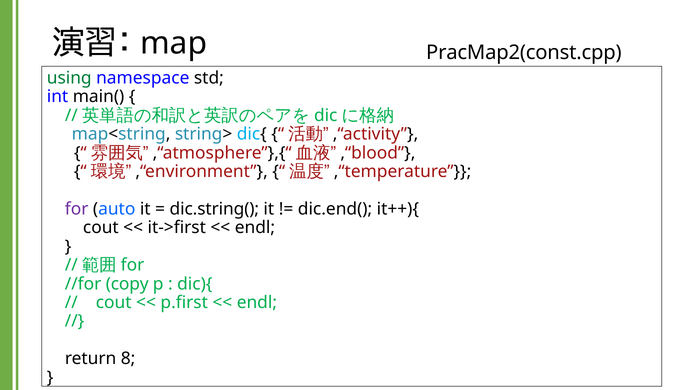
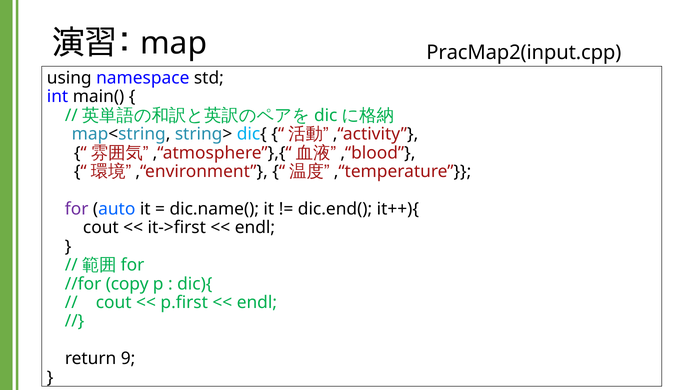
PracMap2(const.cpp: PracMap2(const.cpp -> PracMap2(input.cpp
using colour: green -> black
dic.string(: dic.string( -> dic.name(
8: 8 -> 9
